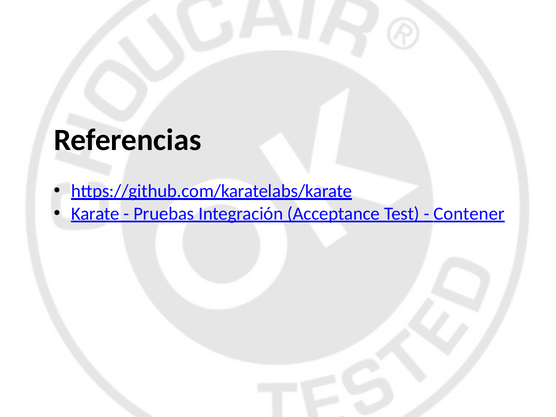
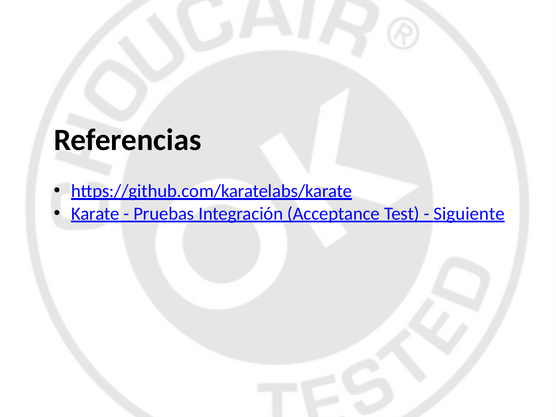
Contener: Contener -> Siguiente
